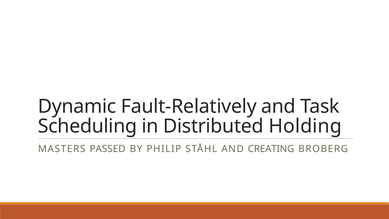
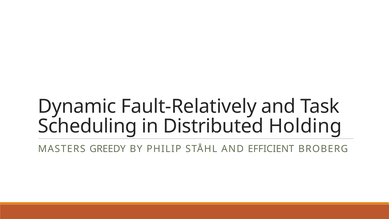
PASSED: PASSED -> GREEDY
CREATING: CREATING -> EFFICIENT
